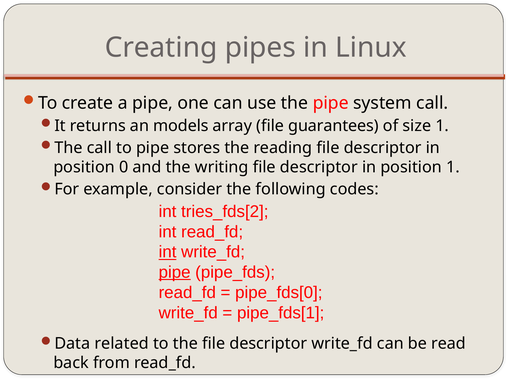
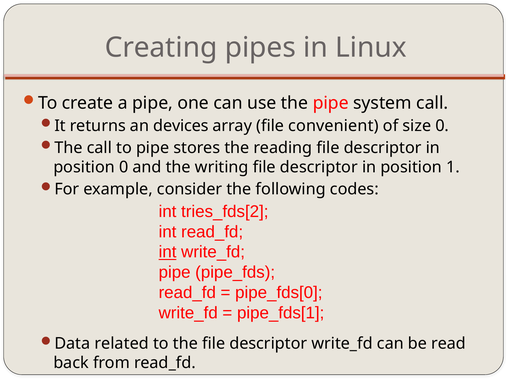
models: models -> devices
guarantees: guarantees -> convenient
size 1: 1 -> 0
pipe at (175, 273) underline: present -> none
